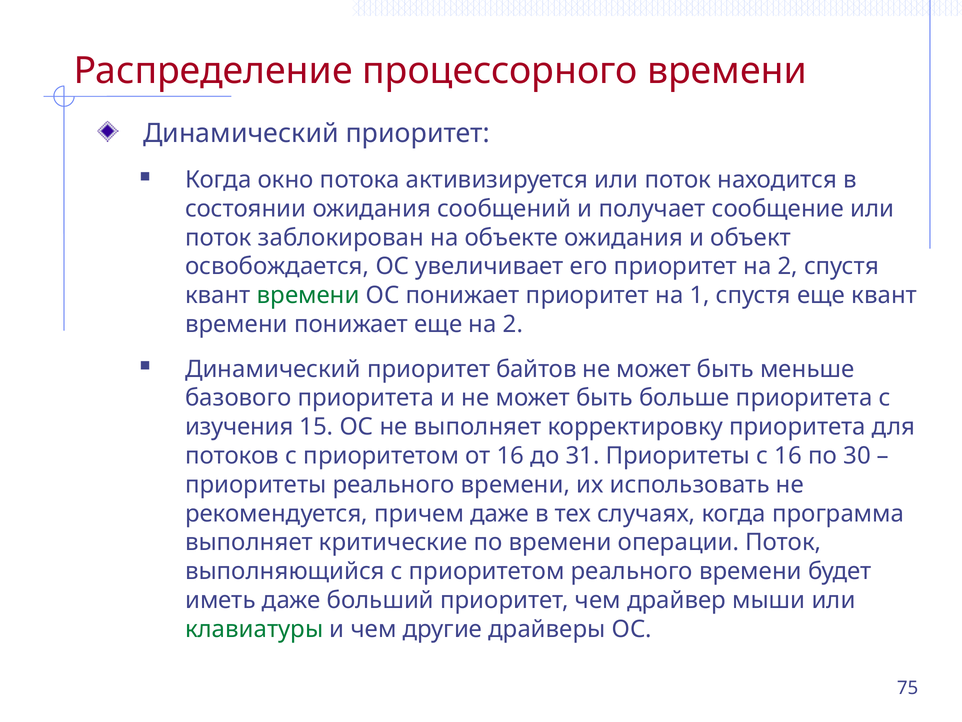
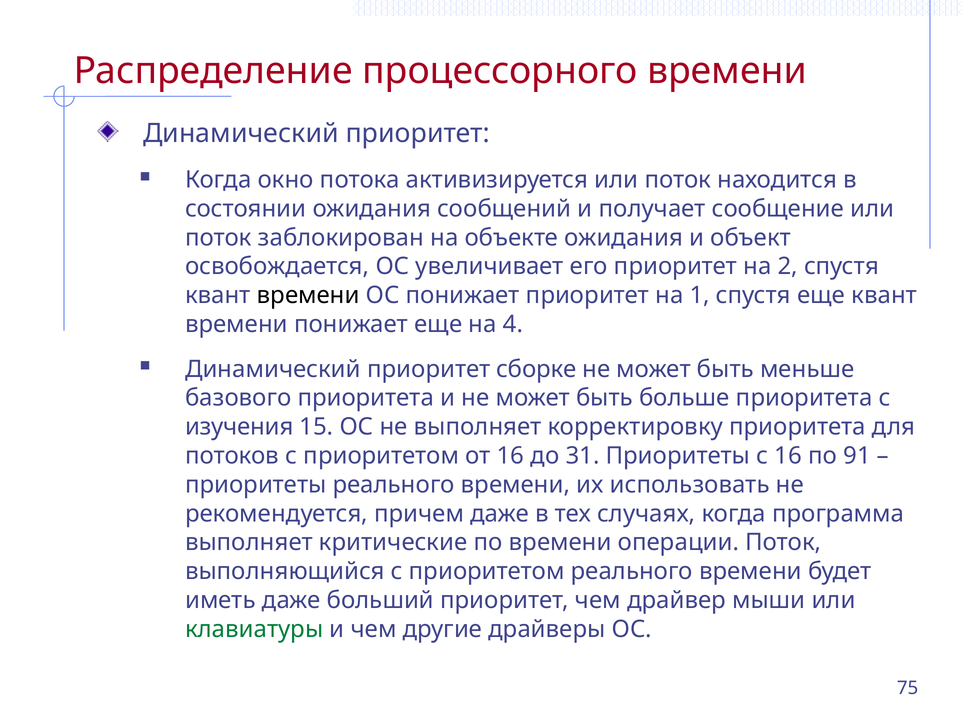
времени at (308, 295) colour: green -> black
еще на 2: 2 -> 4
байтов: байтов -> сборке
30: 30 -> 91
